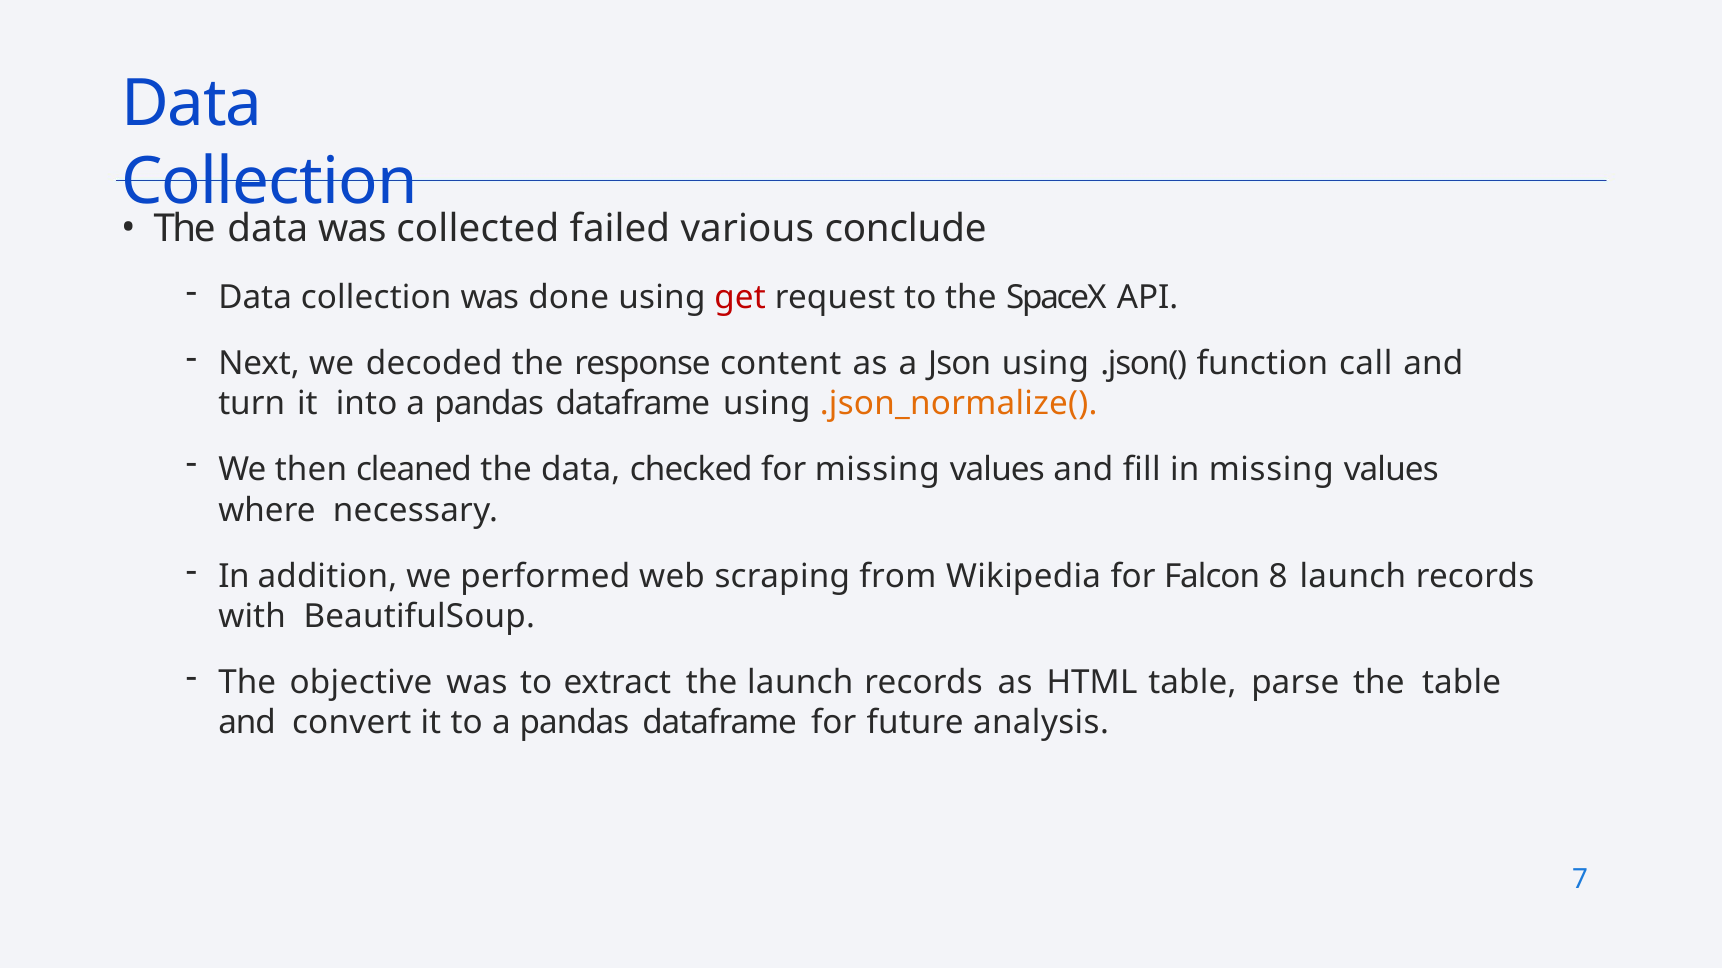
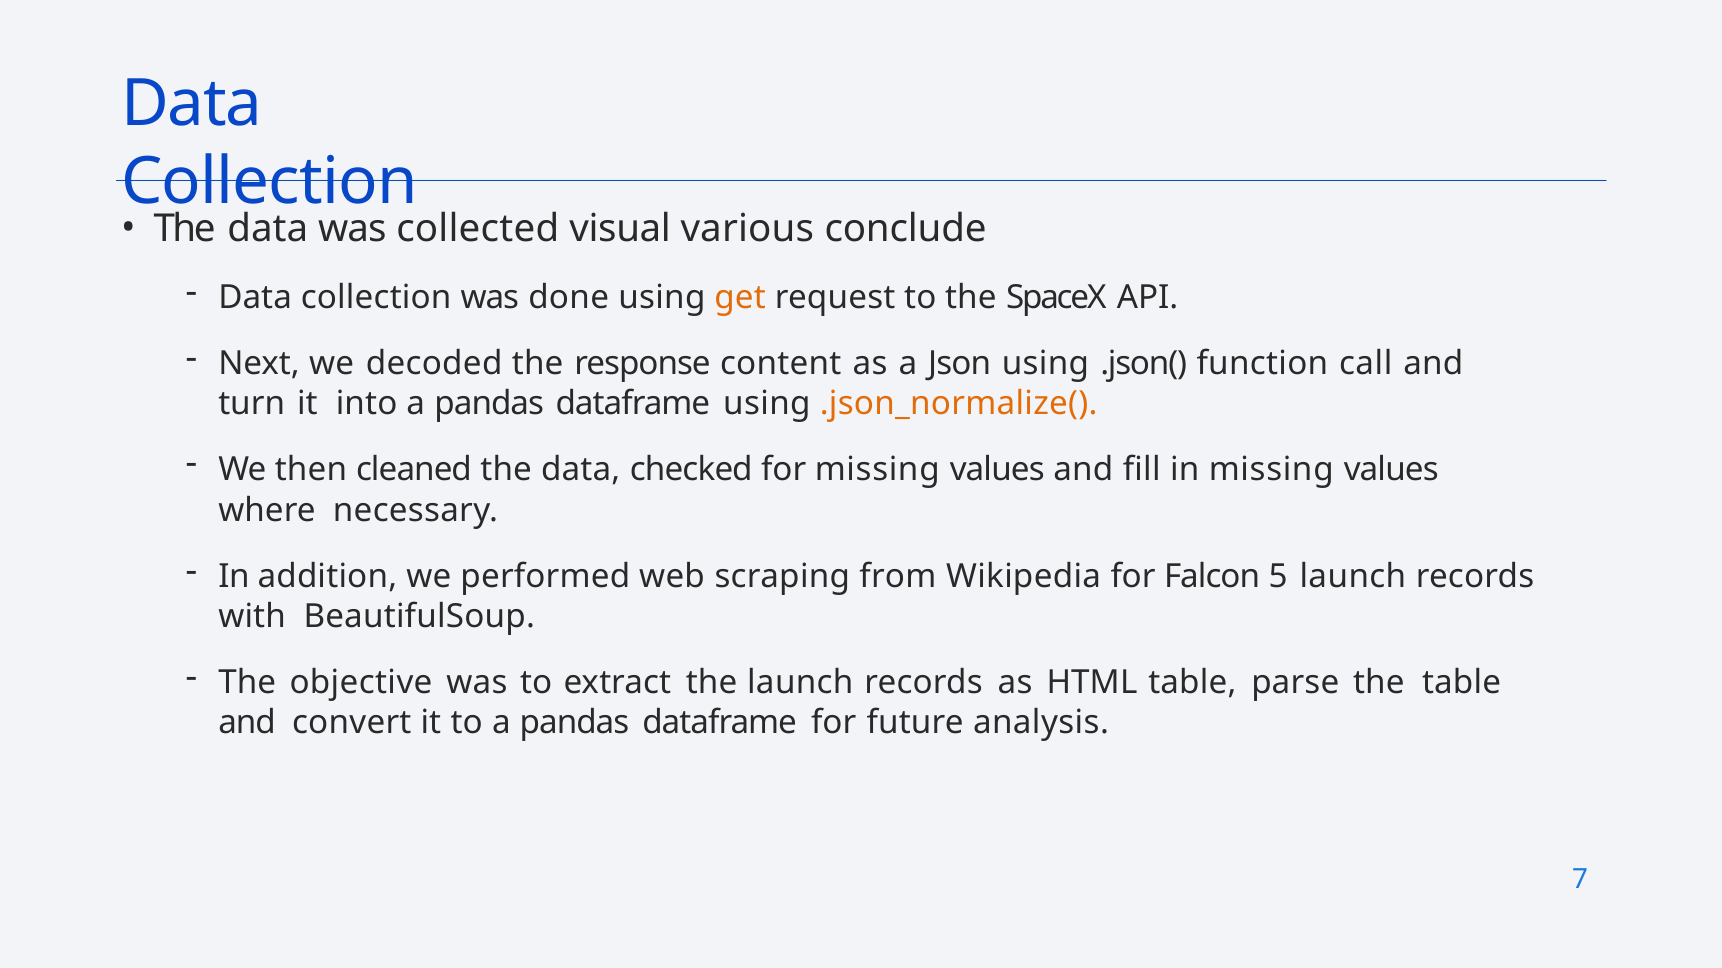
failed: failed -> visual
get colour: red -> orange
8: 8 -> 5
